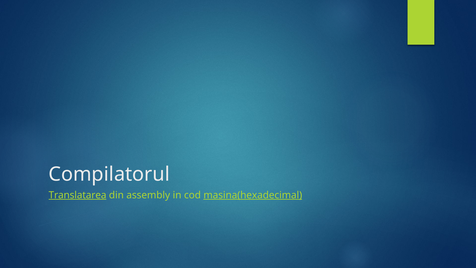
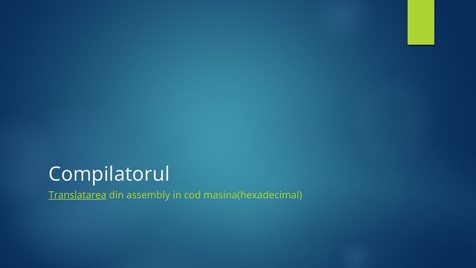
masina(hexadecimal underline: present -> none
